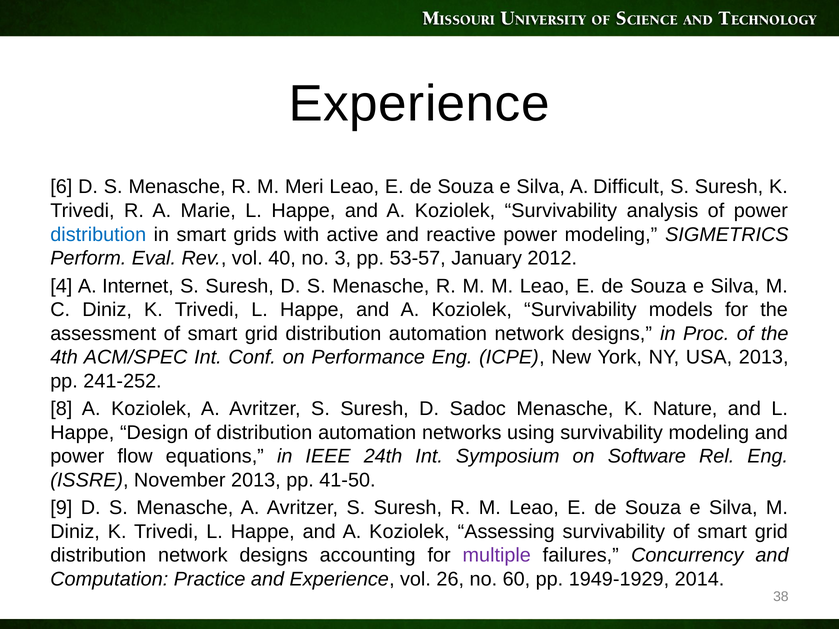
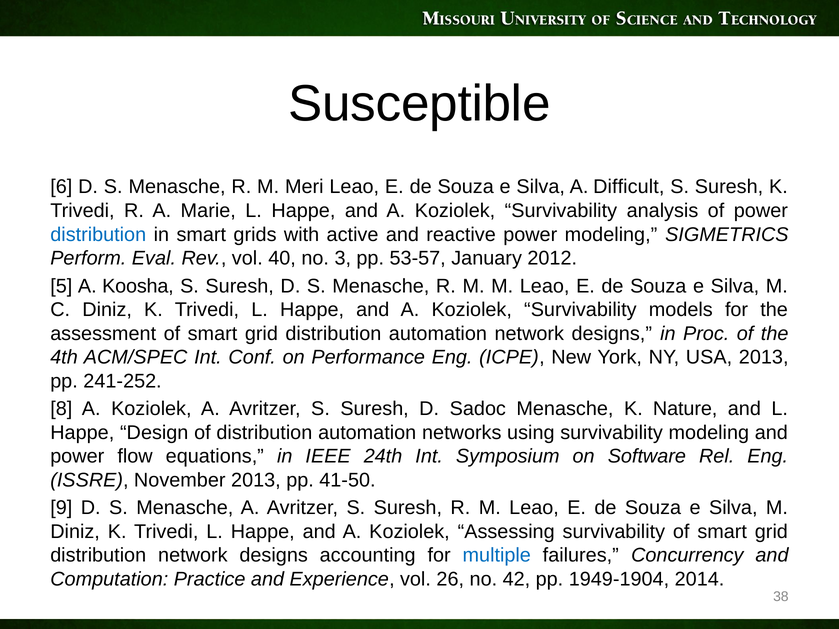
Experience at (419, 104): Experience -> Susceptible
4: 4 -> 5
Internet: Internet -> Koosha
multiple colour: purple -> blue
60: 60 -> 42
1949-1929: 1949-1929 -> 1949-1904
